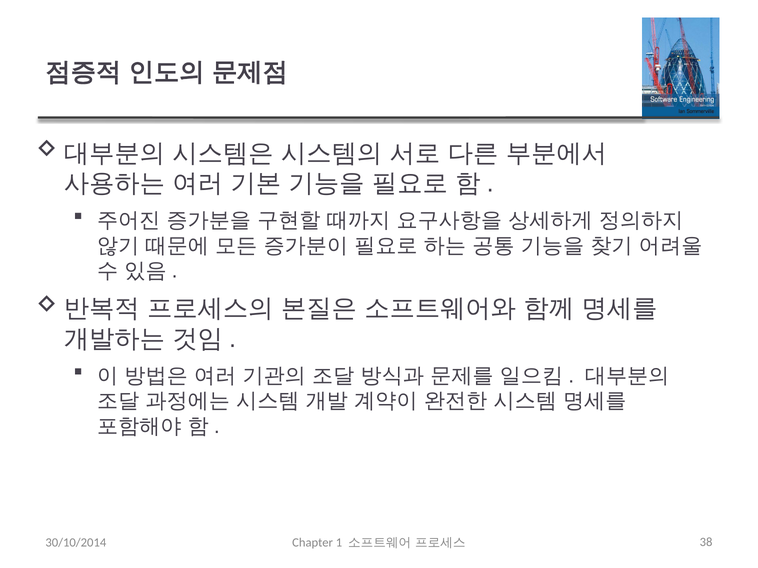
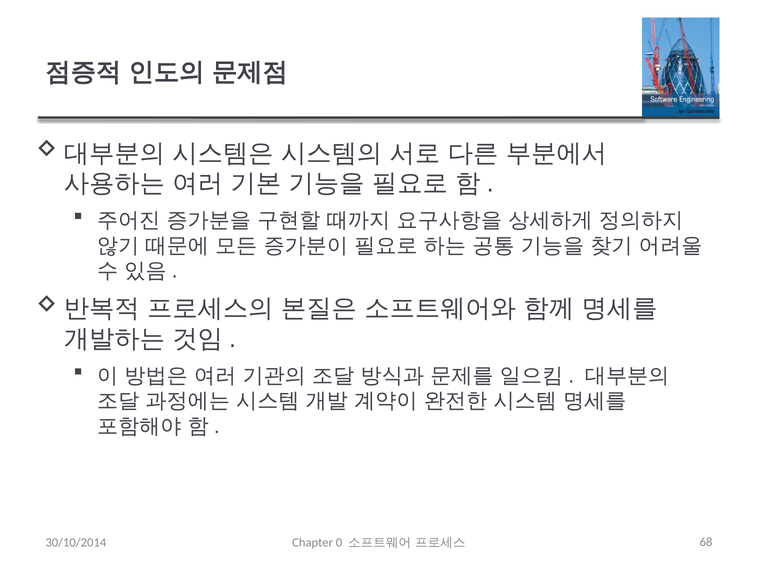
1: 1 -> 0
38: 38 -> 68
